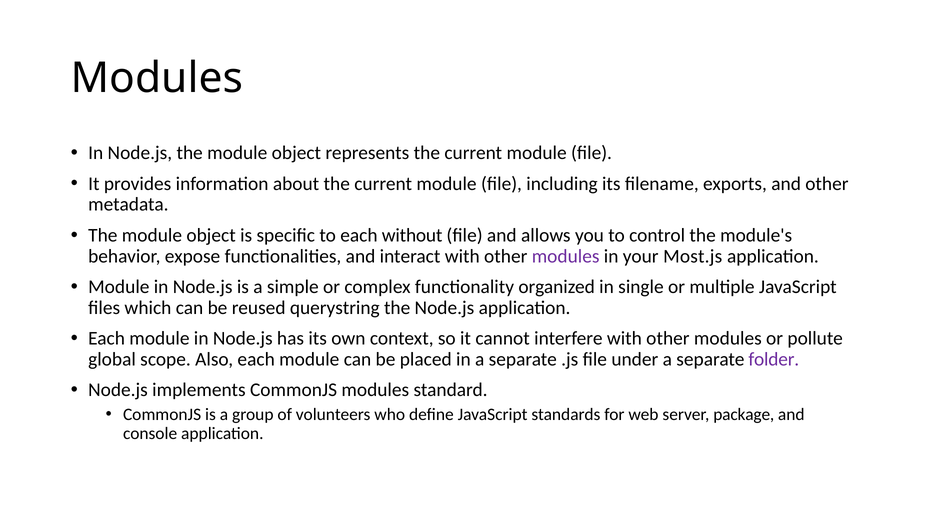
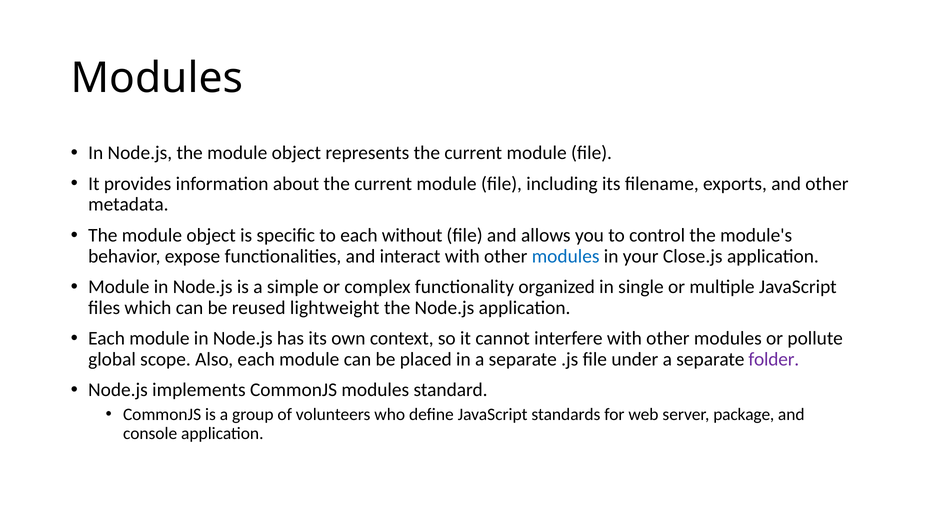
modules at (566, 256) colour: purple -> blue
Most.js: Most.js -> Close.js
querystring: querystring -> lightweight
